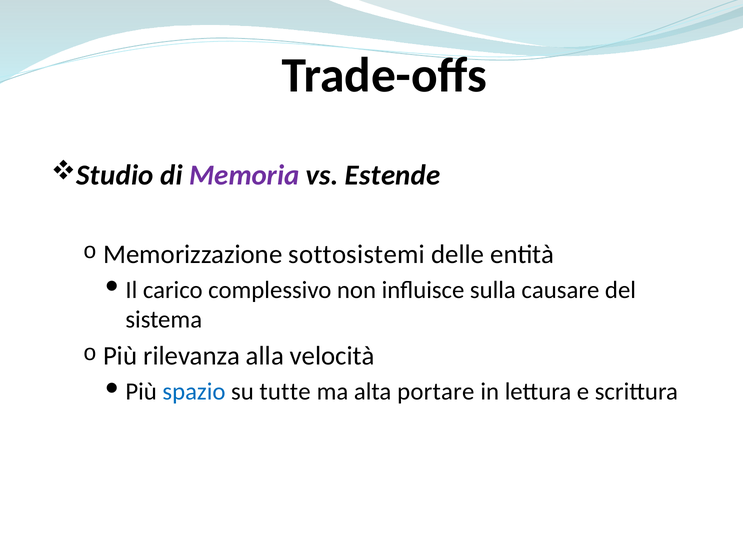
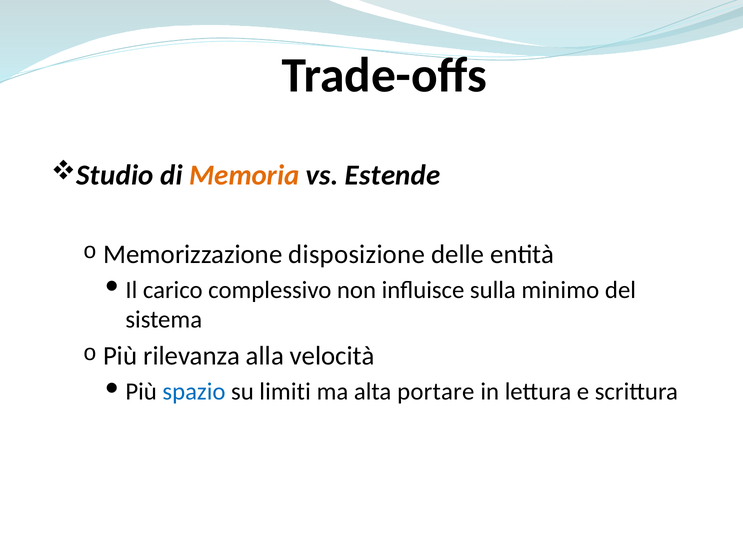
Memoria colour: purple -> orange
sottosistemi: sottosistemi -> disposizione
causare: causare -> minimo
tutte: tutte -> limiti
